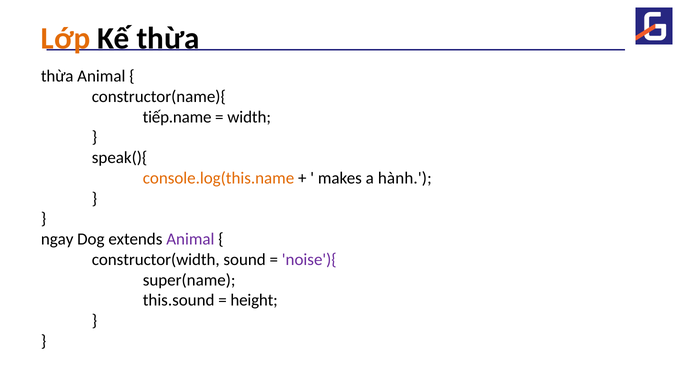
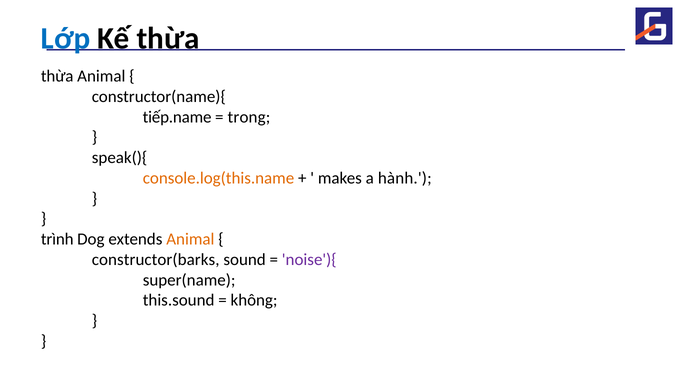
Lớp colour: orange -> blue
width: width -> trong
ngay: ngay -> trình
Animal at (190, 239) colour: purple -> orange
constructor(width: constructor(width -> constructor(barks
height: height -> không
